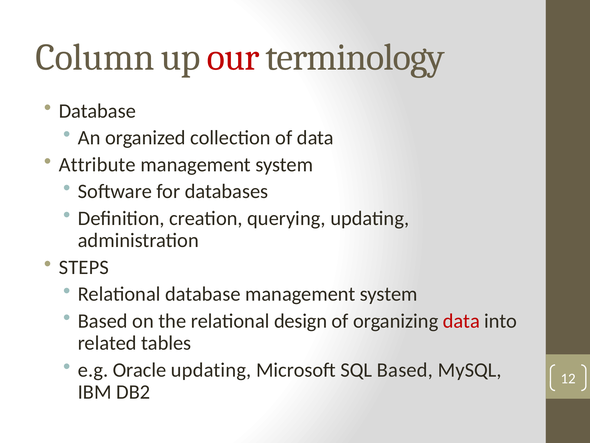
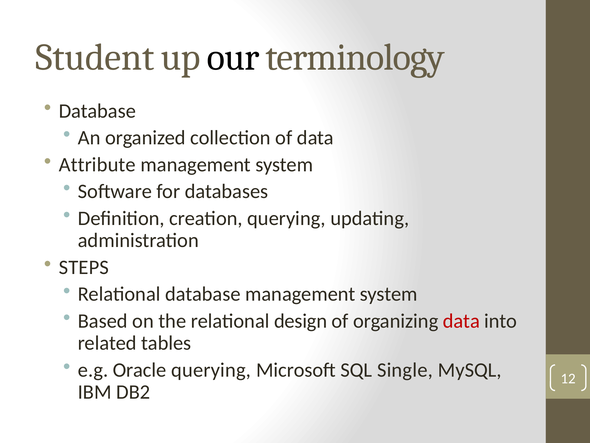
Column: Column -> Student
our colour: red -> black
Oracle updating: updating -> querying
SQL Based: Based -> Single
